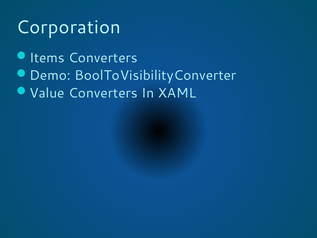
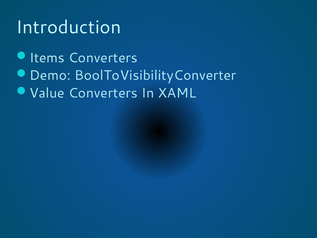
Corporation: Corporation -> Introduction
